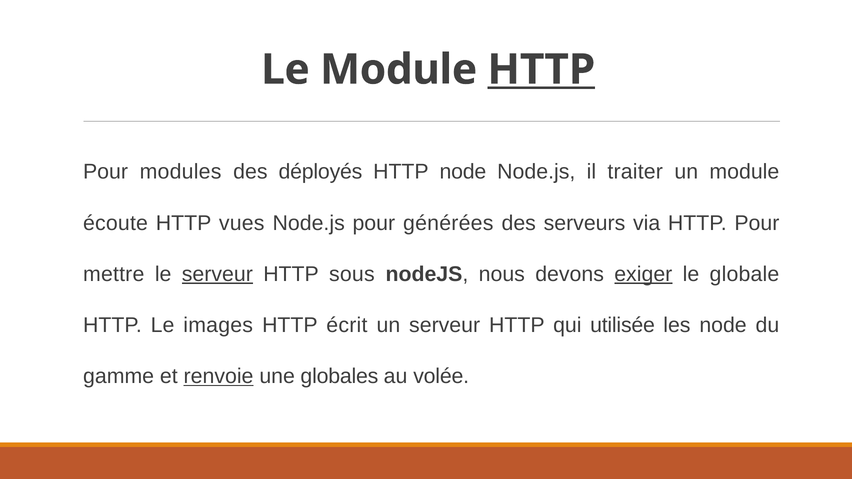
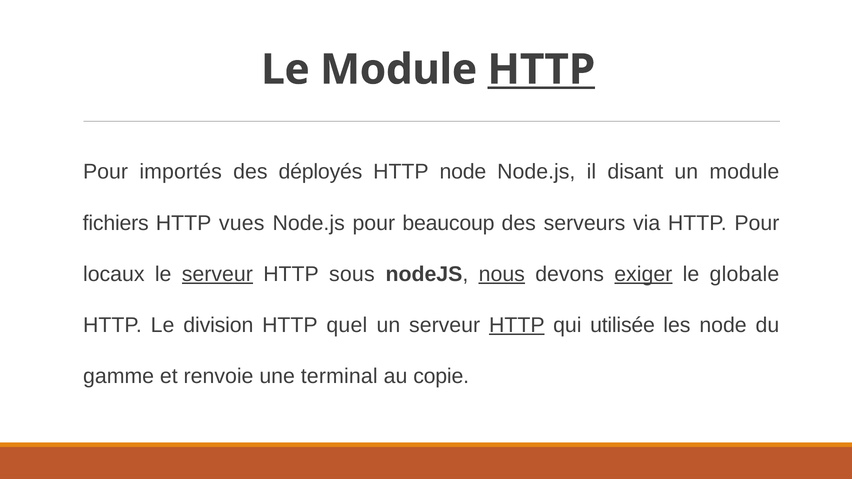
modules: modules -> importés
traiter: traiter -> disant
écoute: écoute -> fichiers
générées: générées -> beaucoup
mettre: mettre -> locaux
nous underline: none -> present
images: images -> division
écrit: écrit -> quel
HTTP at (517, 325) underline: none -> present
renvoie underline: present -> none
globales: globales -> terminal
volée: volée -> copie
